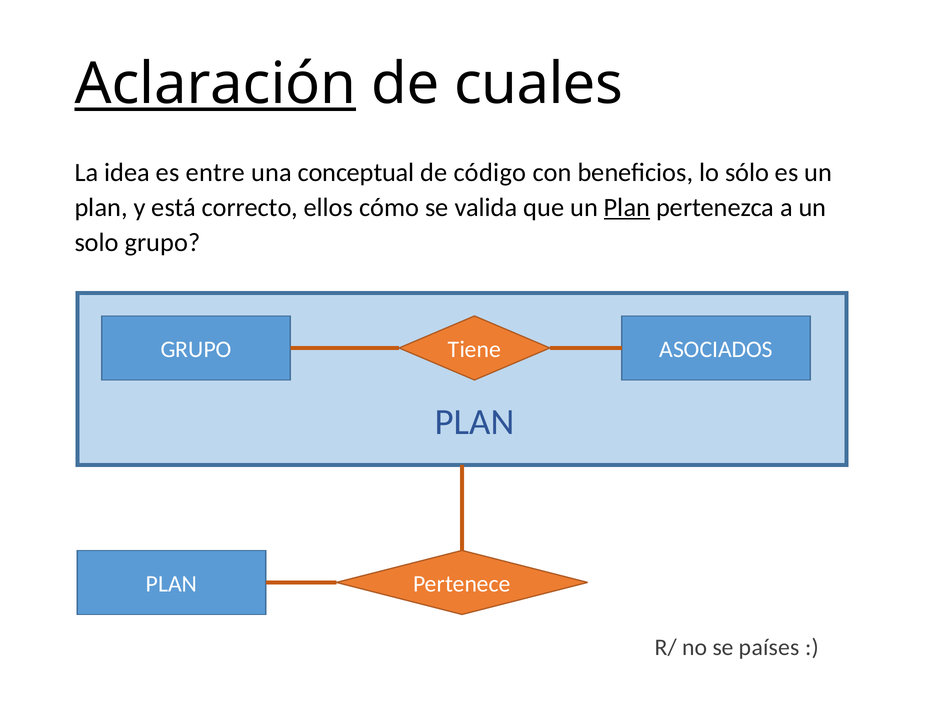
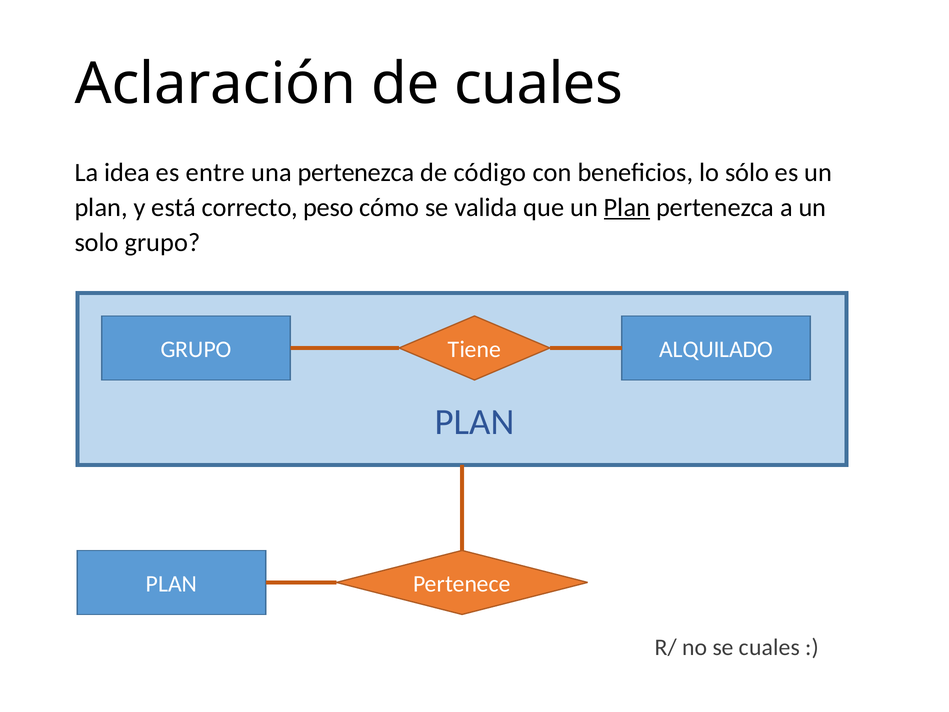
Aclaración underline: present -> none
una conceptual: conceptual -> pertenezca
ellos: ellos -> peso
ASOCIADOS: ASOCIADOS -> ALQUILADO
se países: países -> cuales
